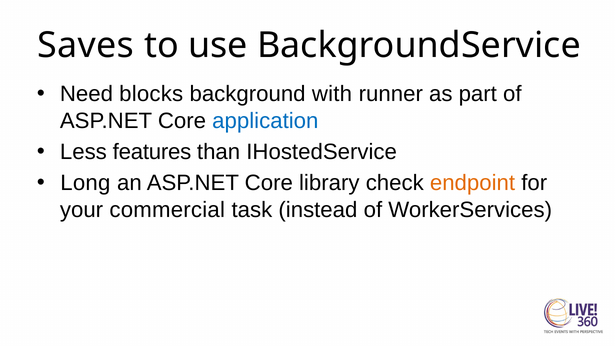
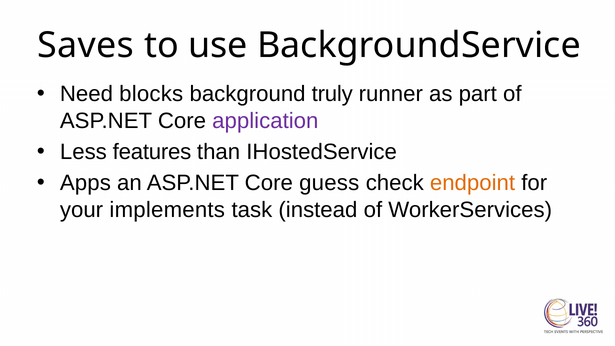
with: with -> truly
application colour: blue -> purple
Long: Long -> Apps
library: library -> guess
commercial: commercial -> implements
